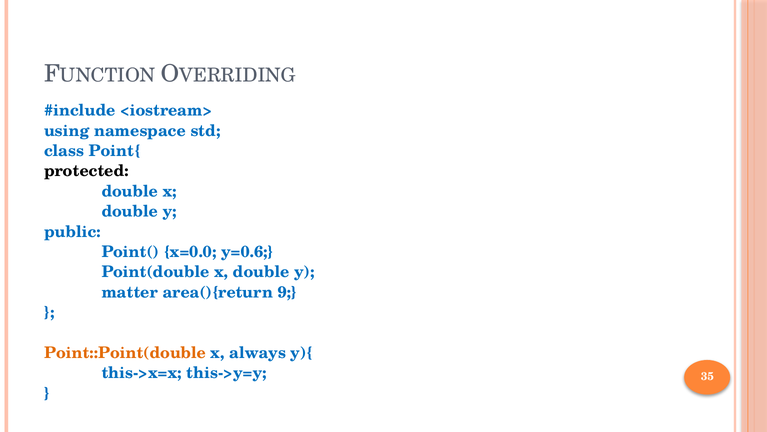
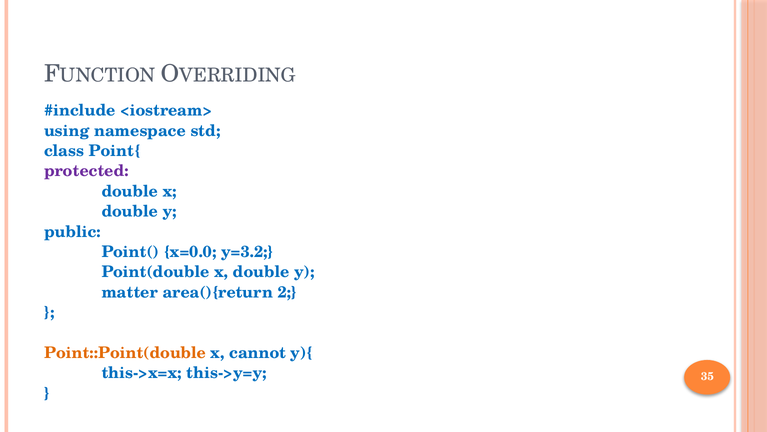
protected colour: black -> purple
y=0.6: y=0.6 -> y=3.2
9: 9 -> 2
always: always -> cannot
